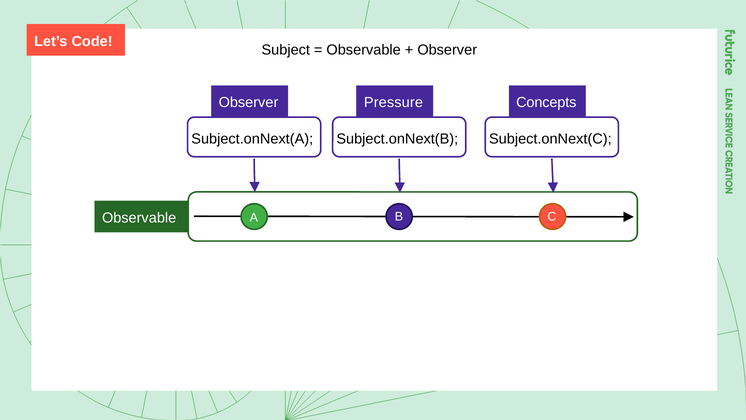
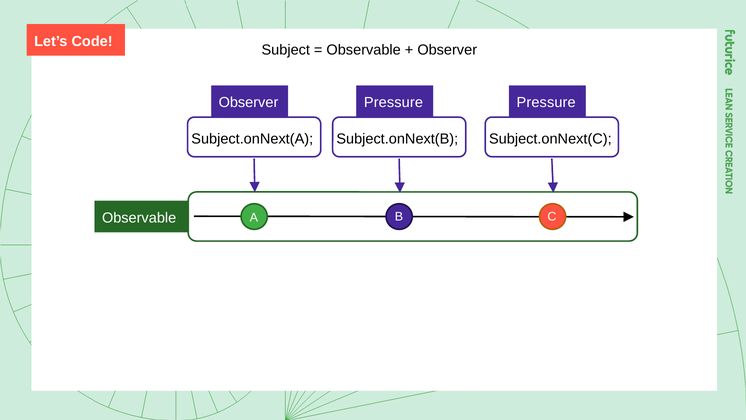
Concepts at (546, 103): Concepts -> Pressure
